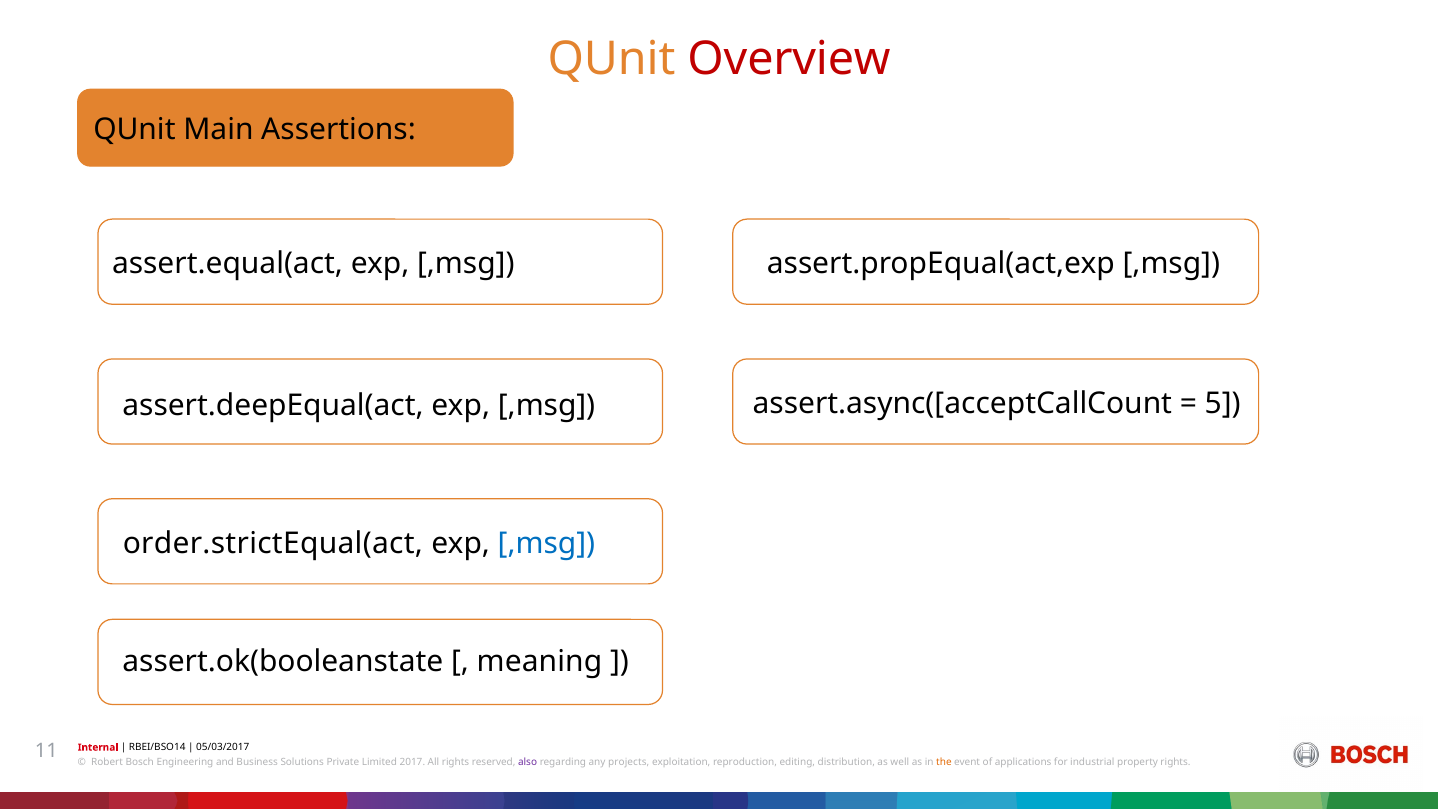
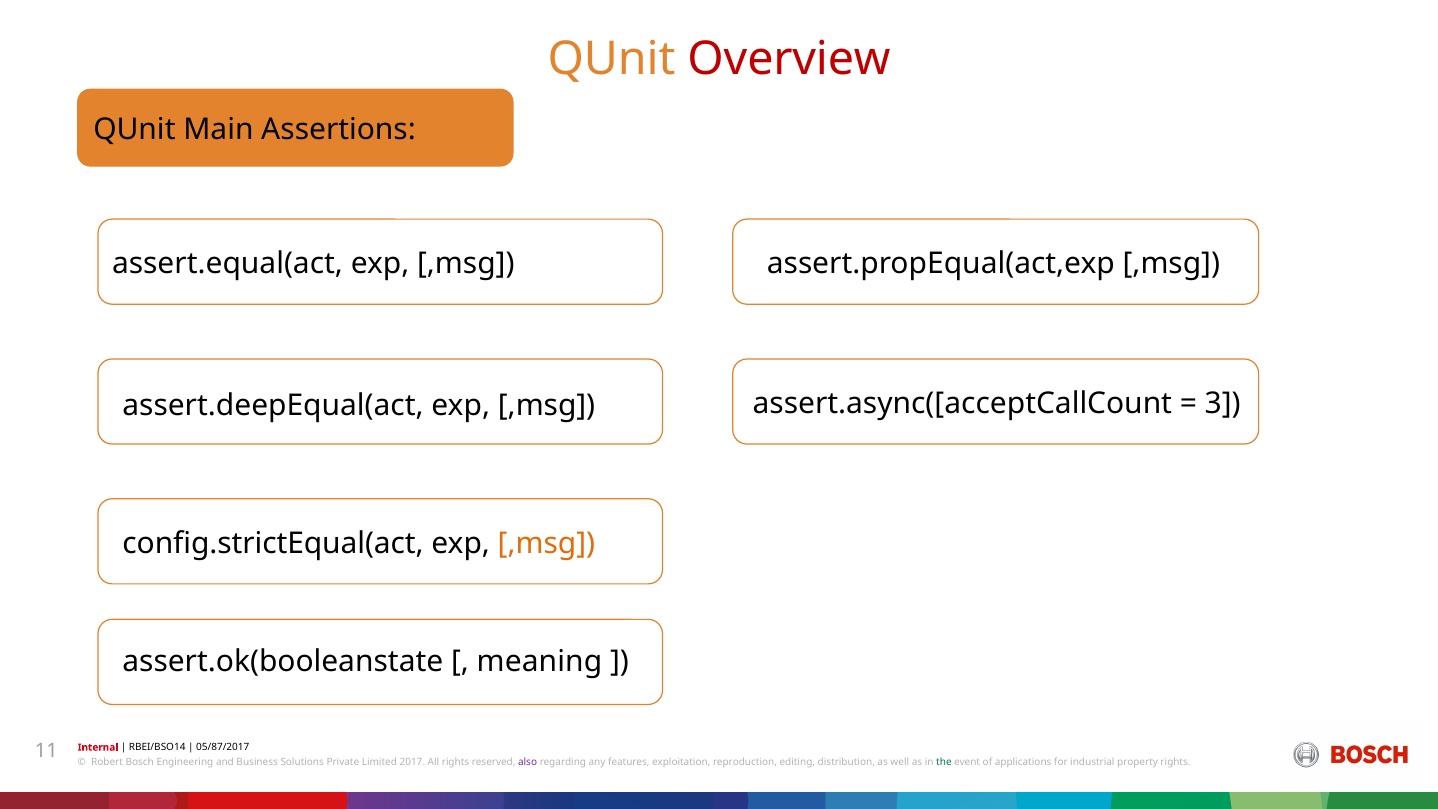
5: 5 -> 3
order.strictEqual(act: order.strictEqual(act -> config.strictEqual(act
,msg at (546, 543) colour: blue -> orange
05/03/2017: 05/03/2017 -> 05/87/2017
projects: projects -> features
the colour: orange -> green
